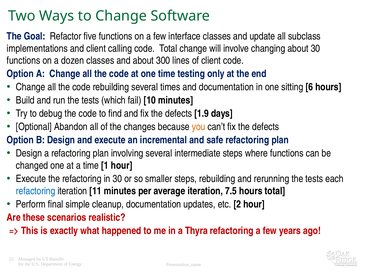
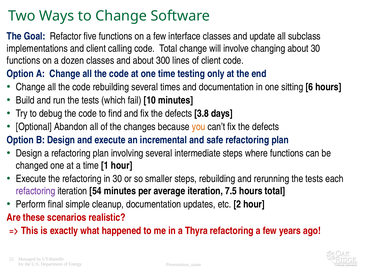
1.9: 1.9 -> 3.8
refactoring at (36, 191) colour: blue -> purple
11: 11 -> 54
